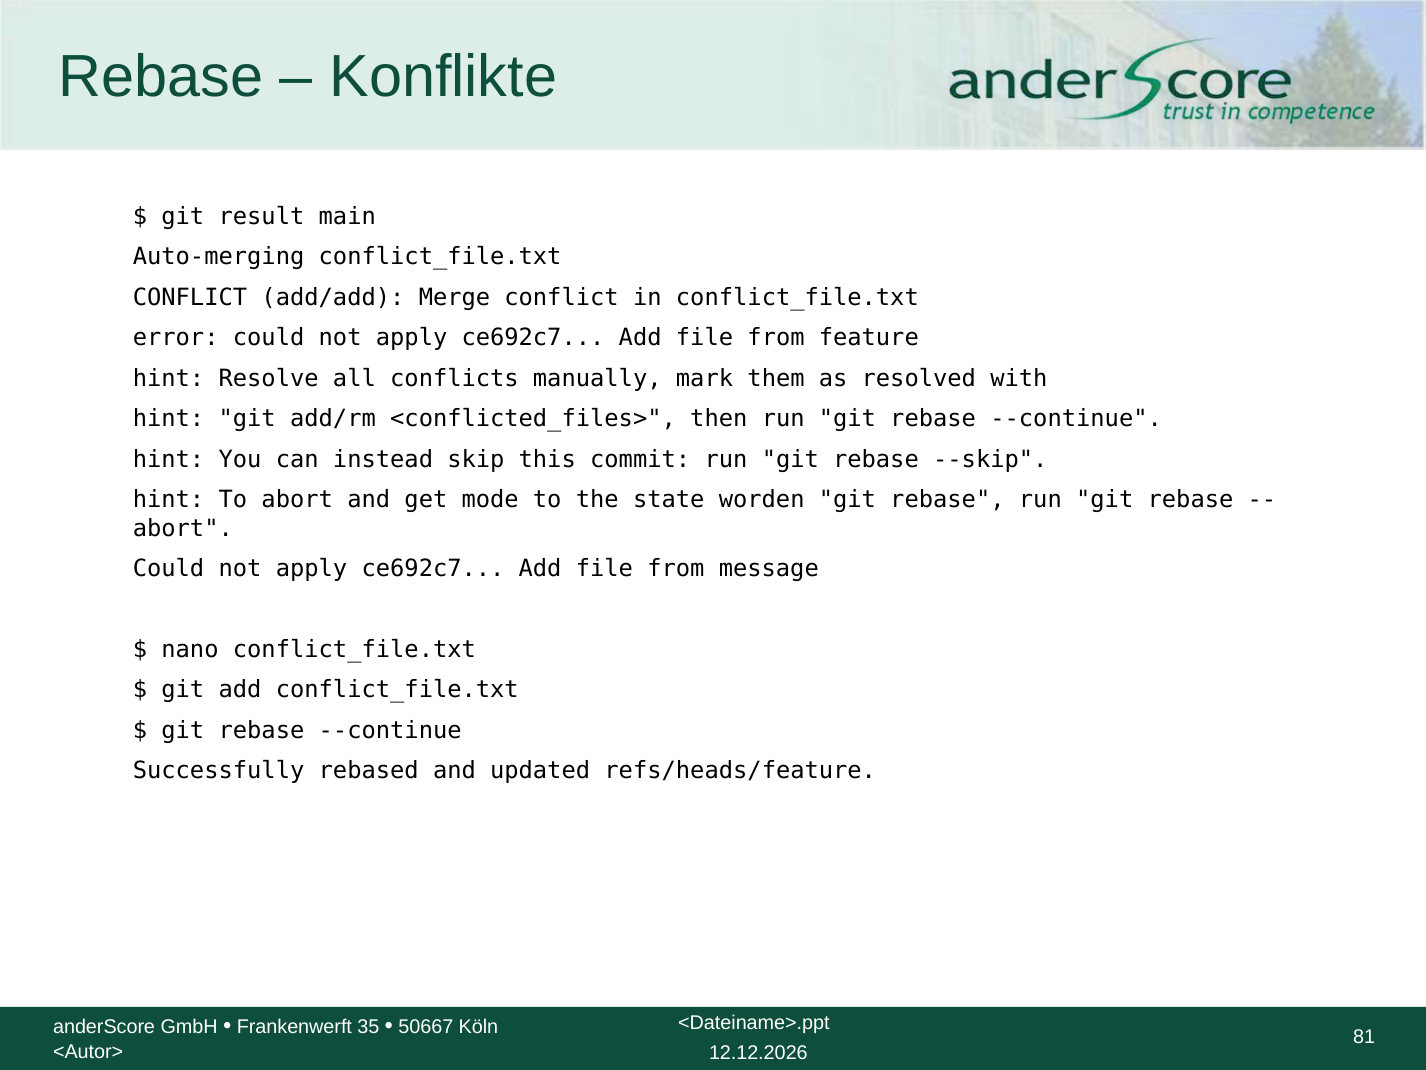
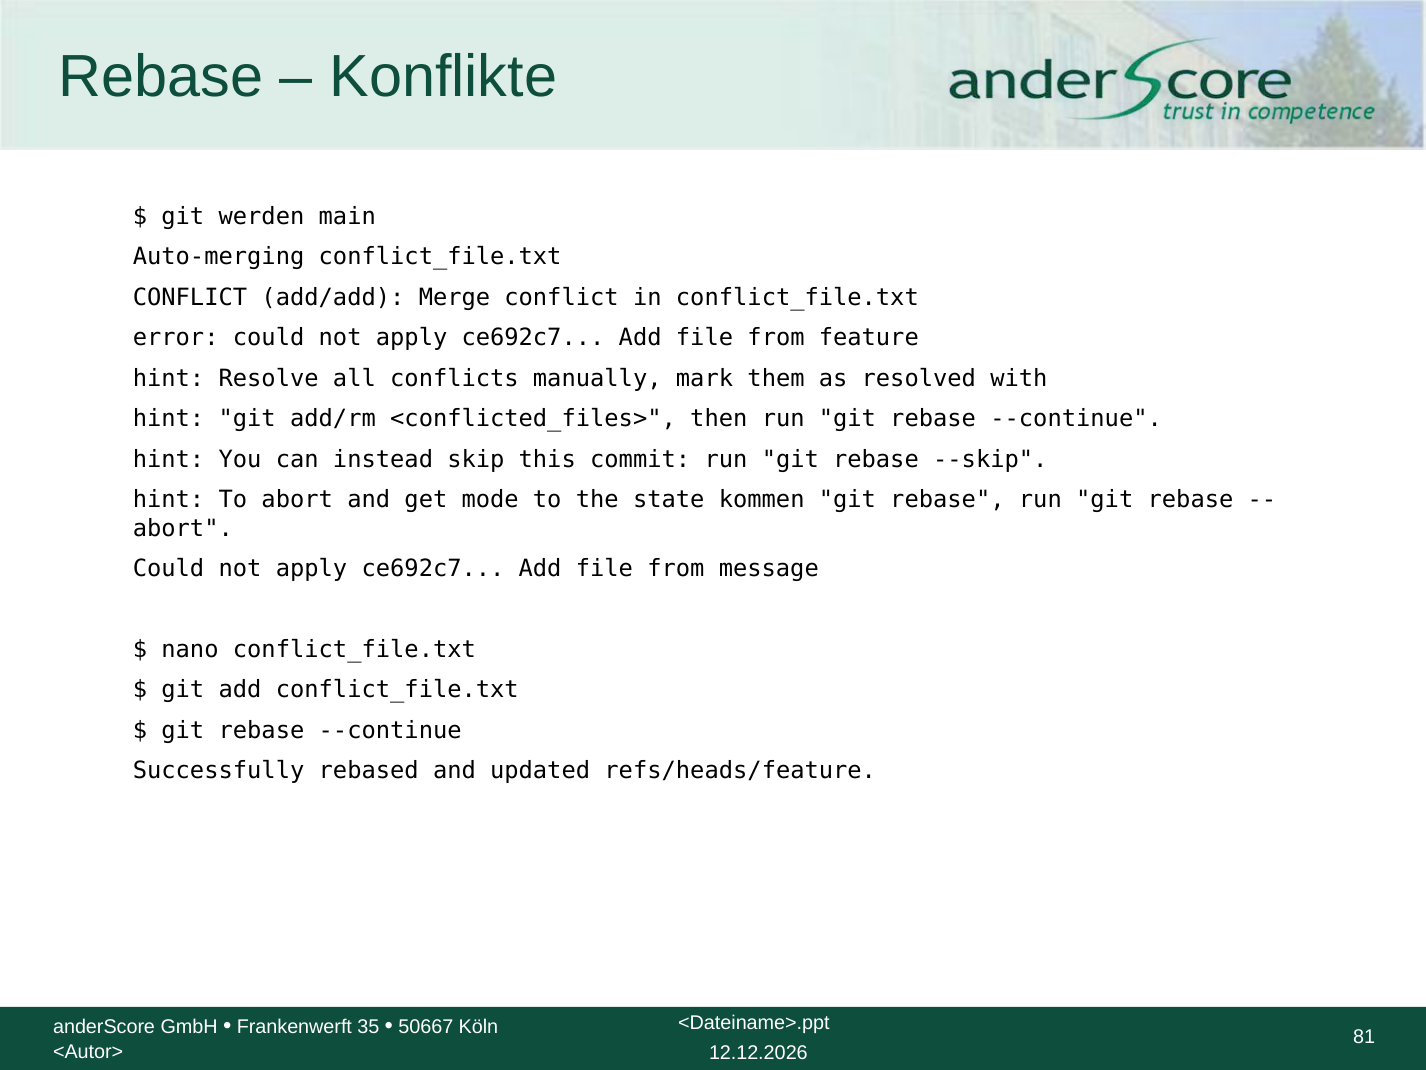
result: result -> werden
worden: worden -> kommen
